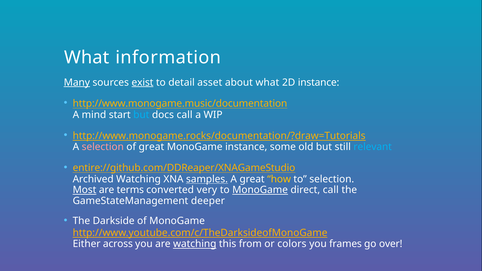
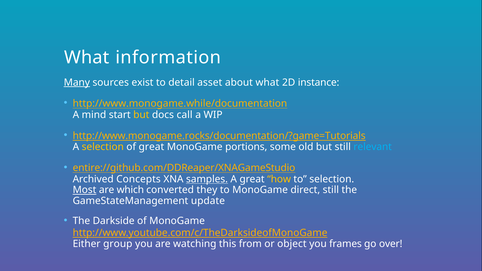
exist underline: present -> none
http://www.monogame.music/documentation: http://www.monogame.music/documentation -> http://www.monogame.while/documentation
but at (141, 115) colour: light blue -> yellow
http://www.monogame.rocks/documentation/?draw=Tutorials: http://www.monogame.rocks/documentation/?draw=Tutorials -> http://www.monogame.rocks/documentation/?game=Tutorials
selection at (103, 147) colour: pink -> yellow
MonoGame instance: instance -> portions
Archived Watching: Watching -> Concepts
terms: terms -> which
very: very -> they
MonoGame at (260, 190) underline: present -> none
direct call: call -> still
deeper: deeper -> update
across: across -> group
watching at (195, 244) underline: present -> none
colors: colors -> object
